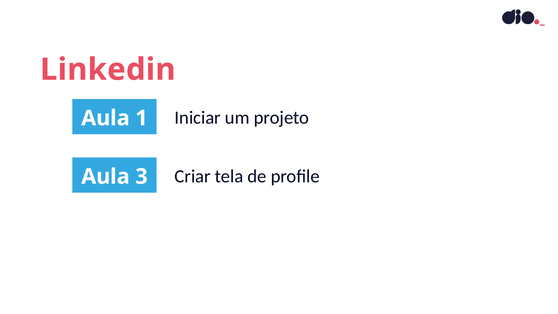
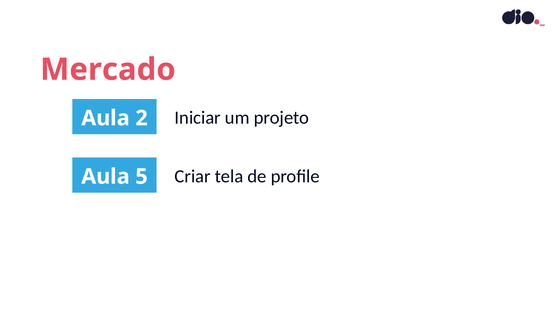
Linkedin: Linkedin -> Mercado
1: 1 -> 2
3: 3 -> 5
